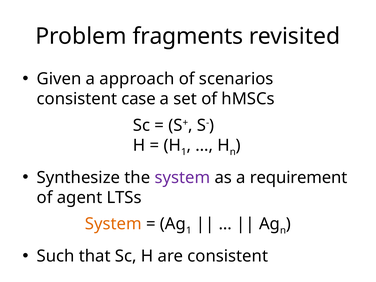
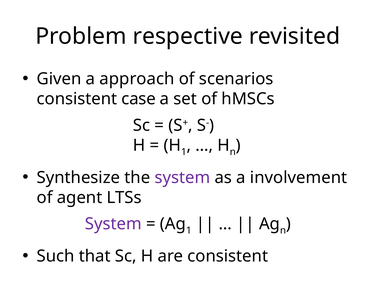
fragments: fragments -> respective
requirement: requirement -> involvement
System at (113, 224) colour: orange -> purple
